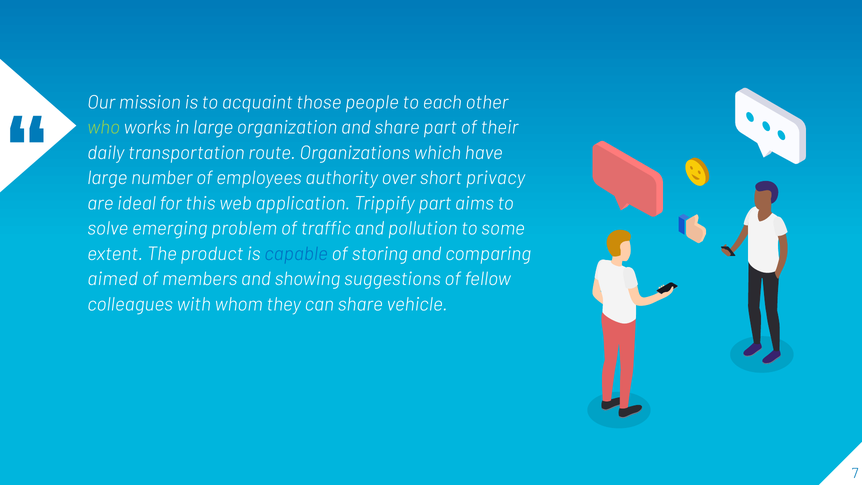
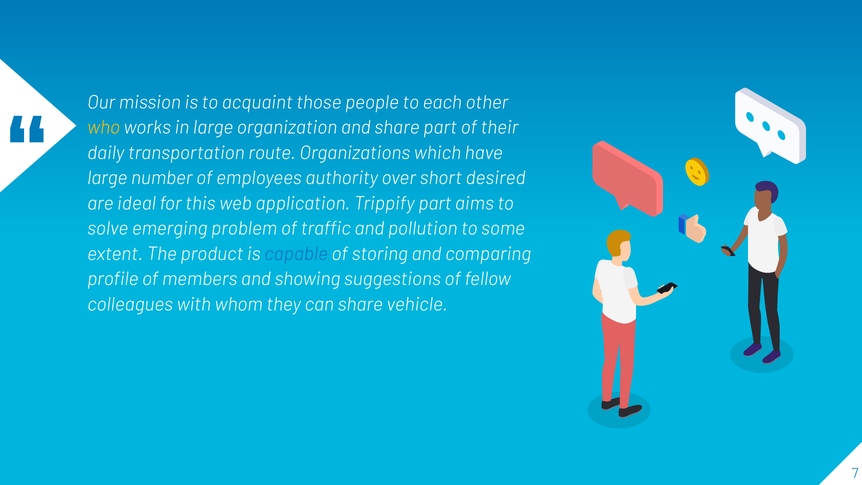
who colour: light green -> yellow
privacy: privacy -> desired
aimed: aimed -> profile
